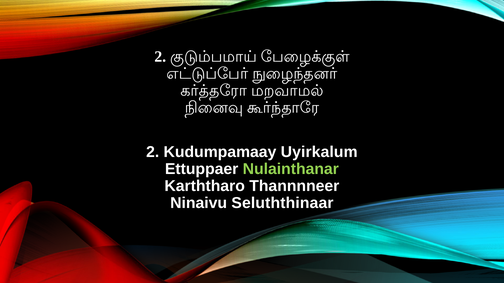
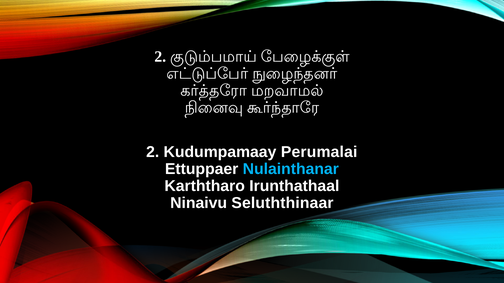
Uyirkalum: Uyirkalum -> Perumalai
Nulainthanar colour: light green -> light blue
Thannnneer: Thannnneer -> Irunthathaal
